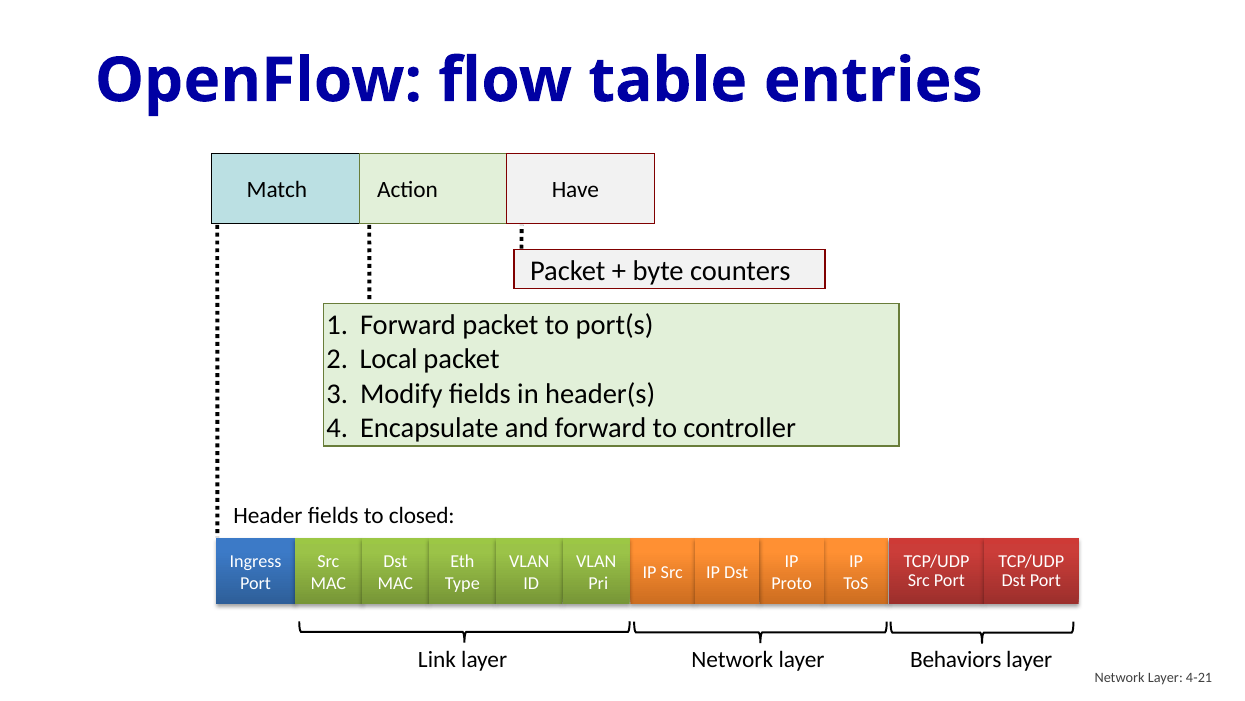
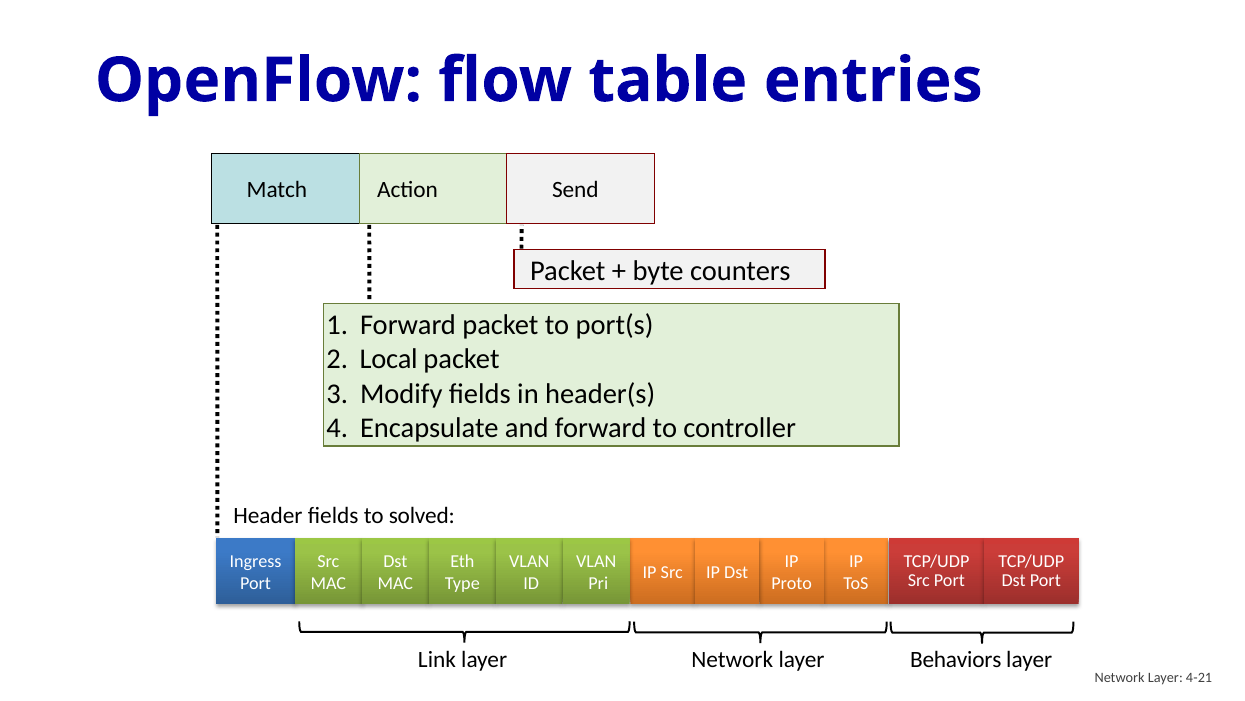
Have: Have -> Send
closed: closed -> solved
